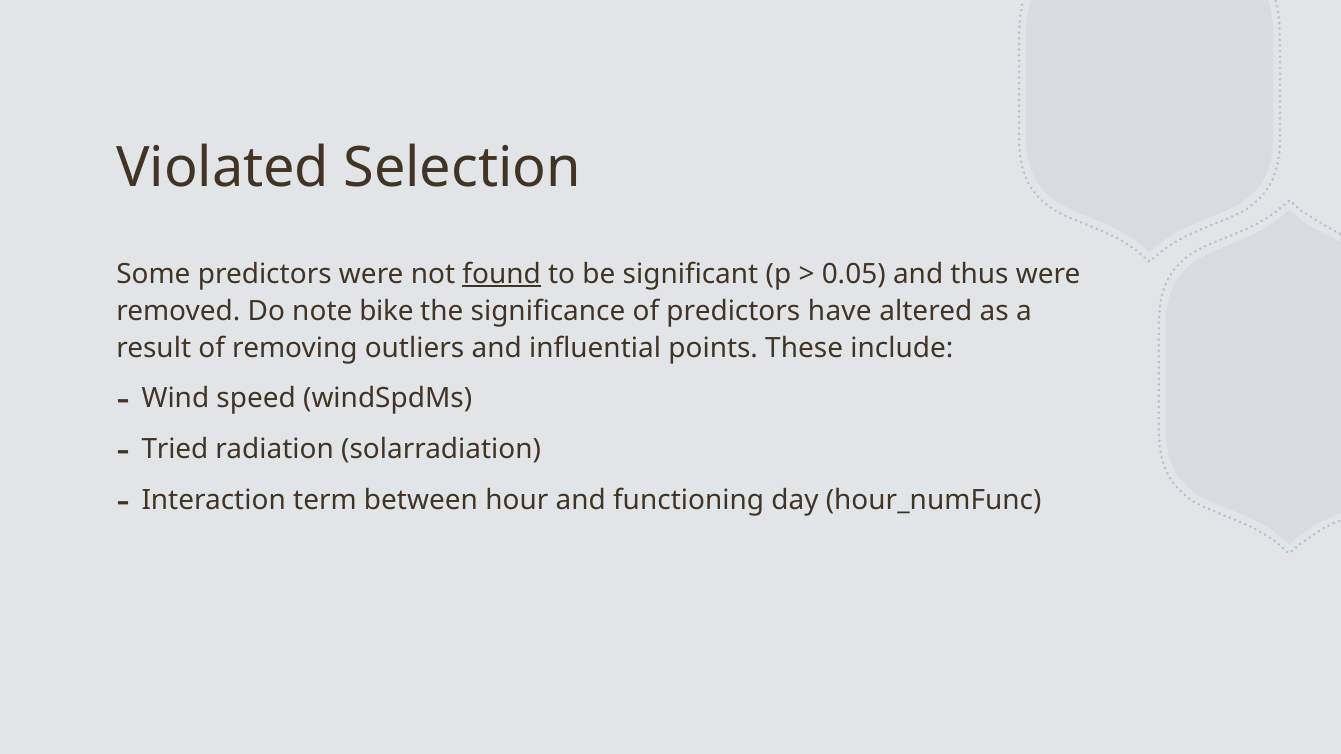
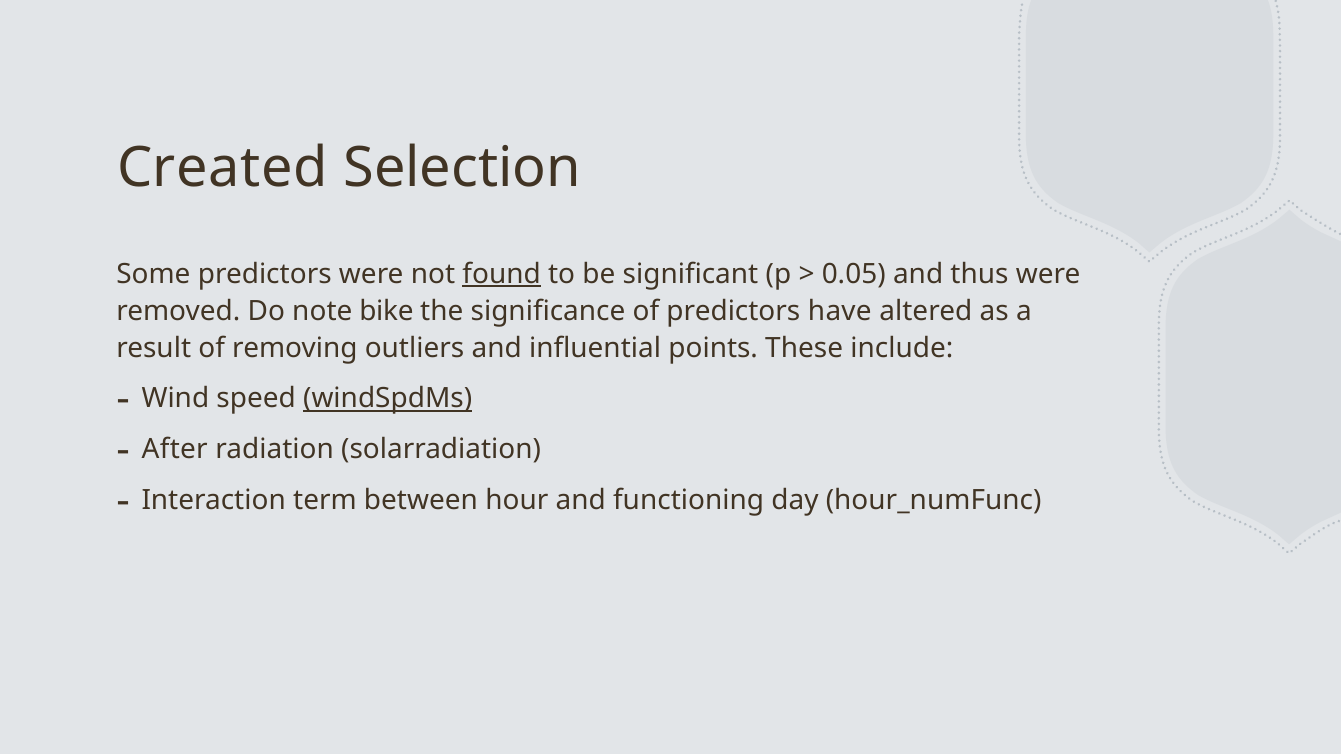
Violated: Violated -> Created
windSpdMs underline: none -> present
Tried: Tried -> After
